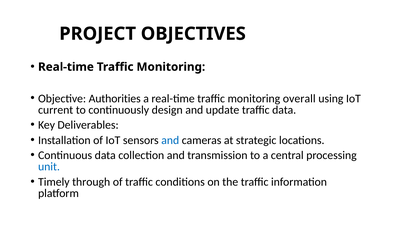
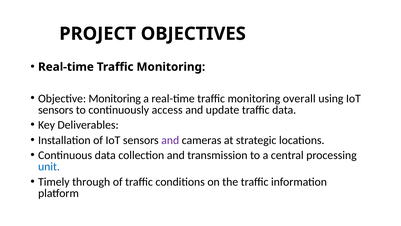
Objective Authorities: Authorities -> Monitoring
current at (56, 110): current -> sensors
design: design -> access
and at (170, 140) colour: blue -> purple
